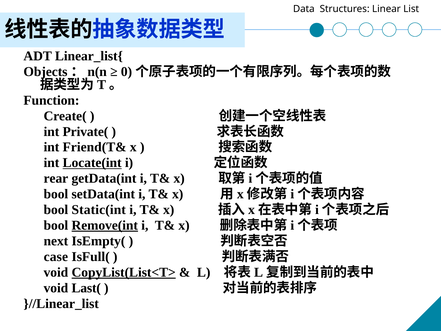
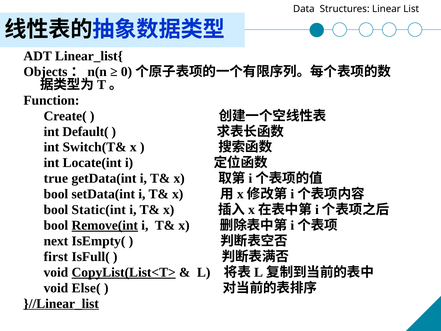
Private(: Private( -> Default(
Friend(T&: Friend(T& -> Switch(T&
Locate(int underline: present -> none
rear: rear -> true
case: case -> first
Last(: Last( -> Else(
}//Linear_list underline: none -> present
